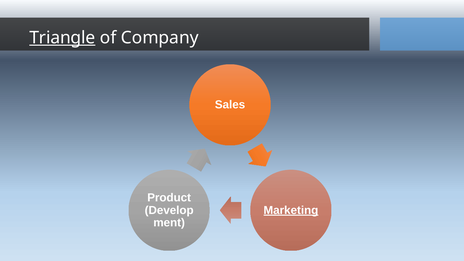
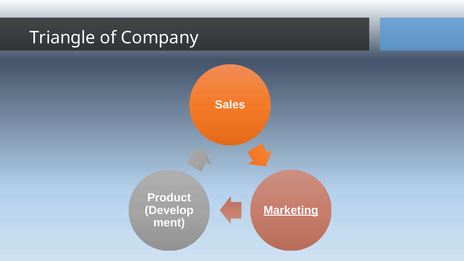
Triangle underline: present -> none
